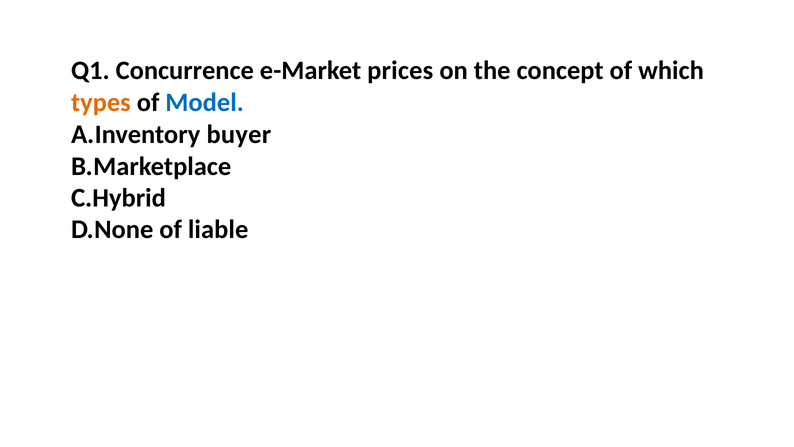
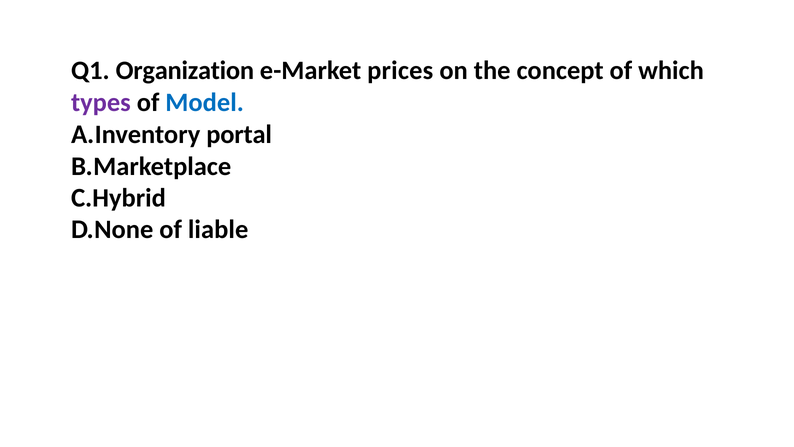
Concurrence: Concurrence -> Organization
types colour: orange -> purple
buyer: buyer -> portal
